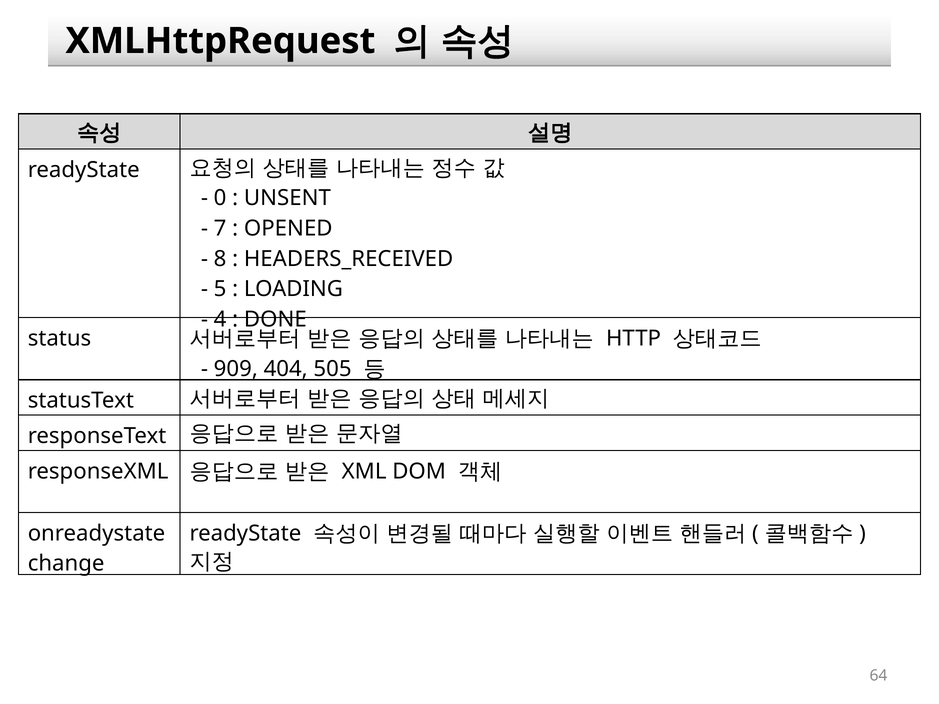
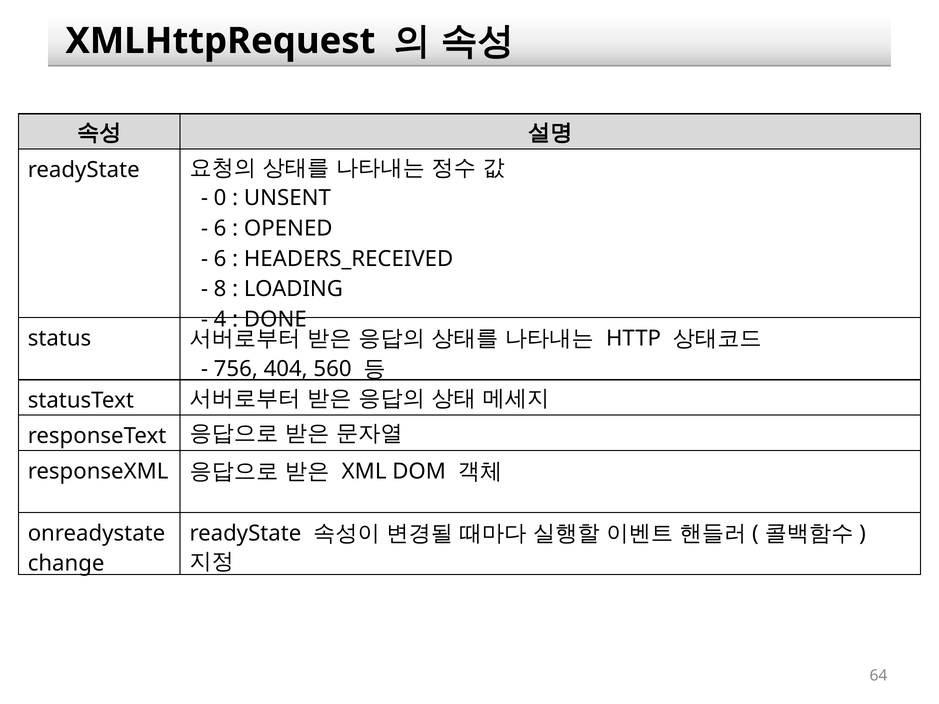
7 at (220, 228): 7 -> 6
8 at (220, 259): 8 -> 6
5: 5 -> 8
909: 909 -> 756
505: 505 -> 560
